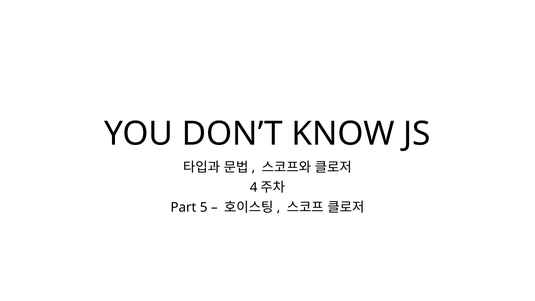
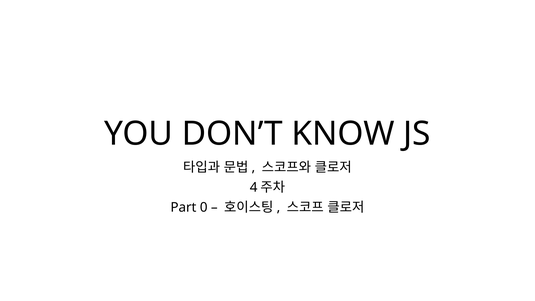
5: 5 -> 0
